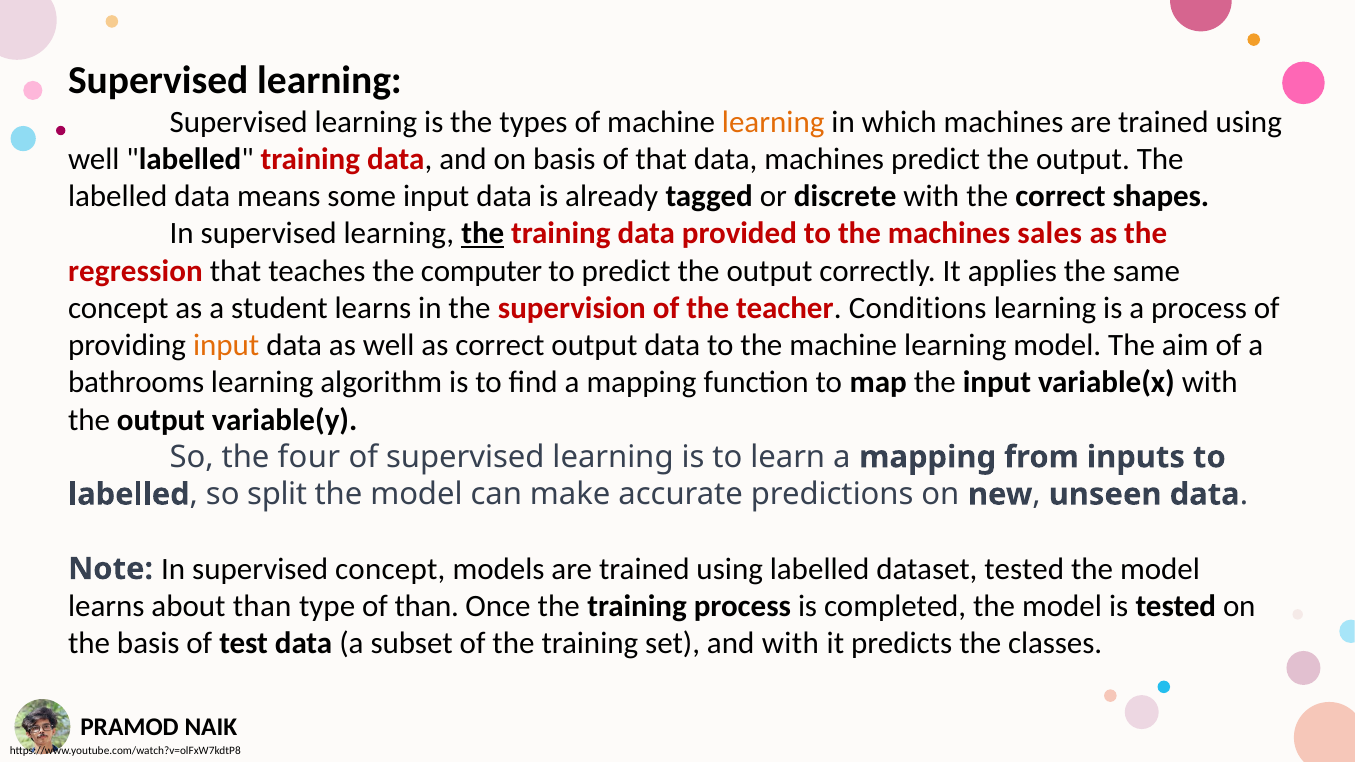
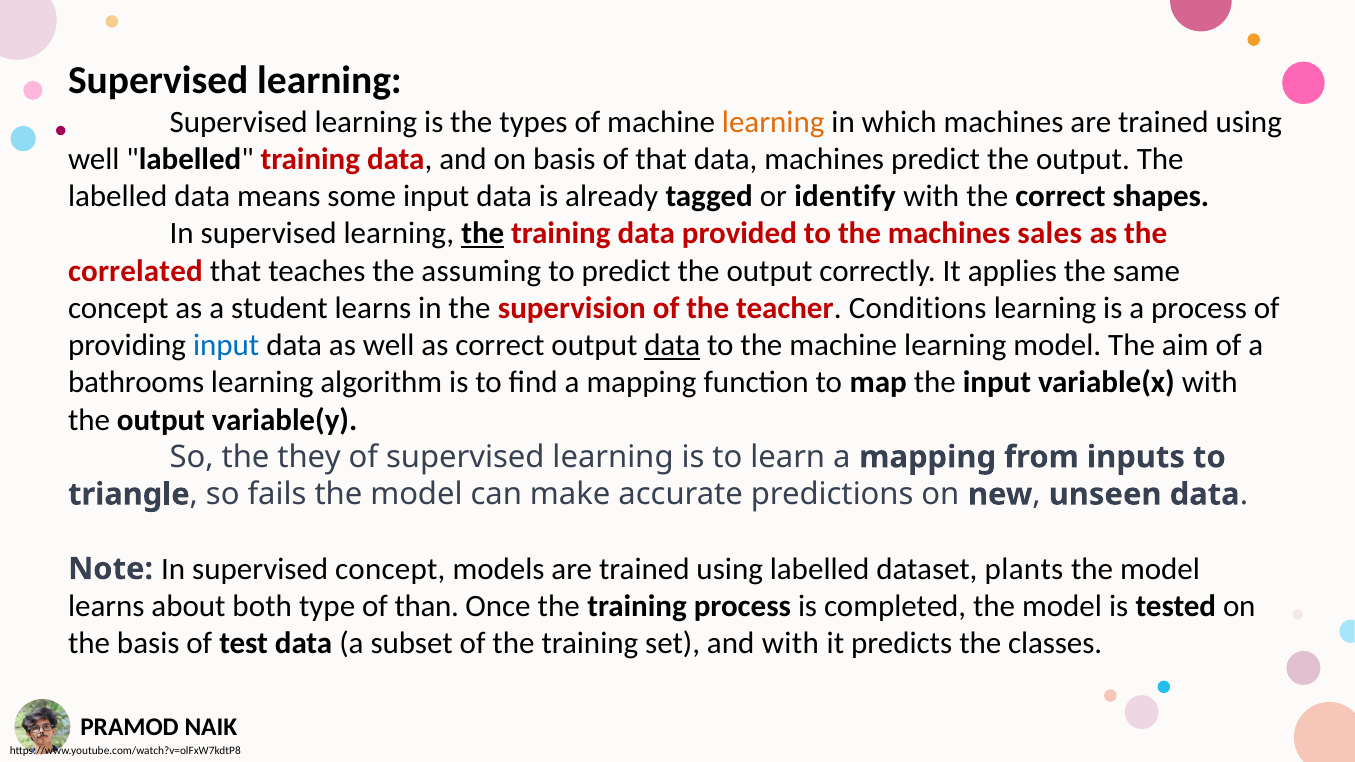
discrete: discrete -> identify
regression: regression -> correlated
computer: computer -> assuming
input at (226, 345) colour: orange -> blue
data at (672, 345) underline: none -> present
four: four -> they
labelled at (129, 494): labelled -> triangle
split: split -> fails
dataset tested: tested -> plants
about than: than -> both
